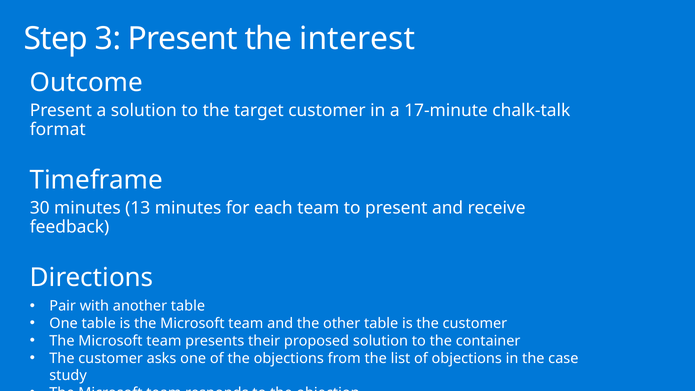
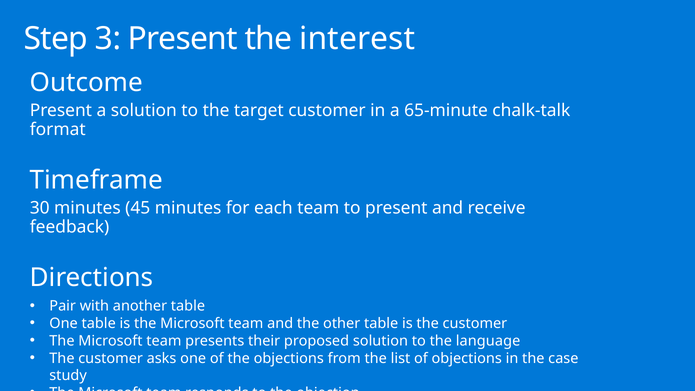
17-minute: 17-minute -> 65-minute
13: 13 -> 45
container: container -> language
